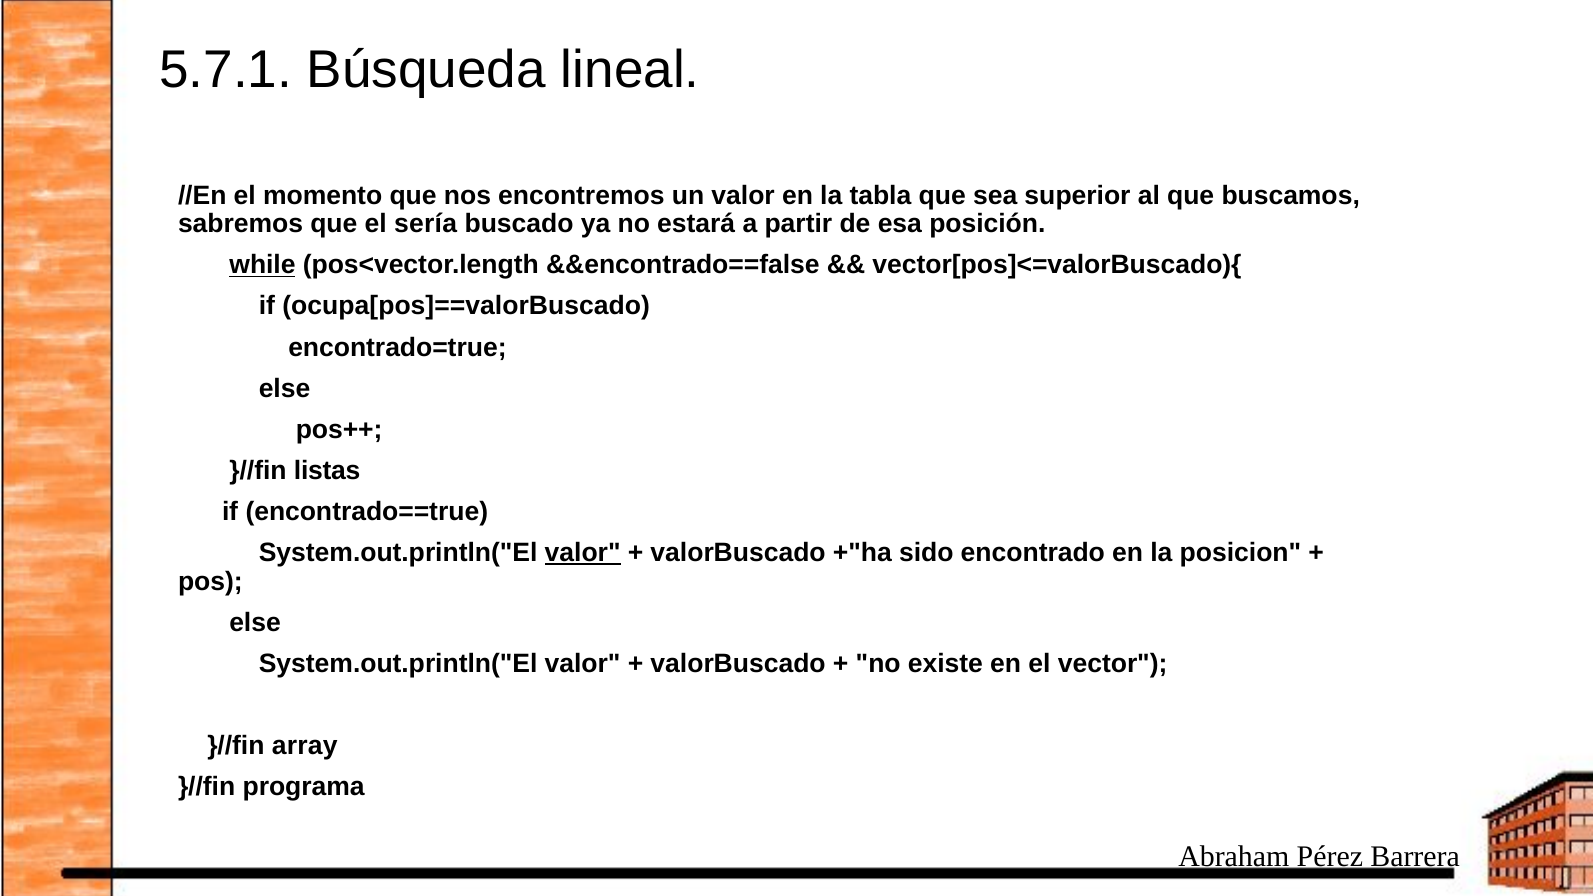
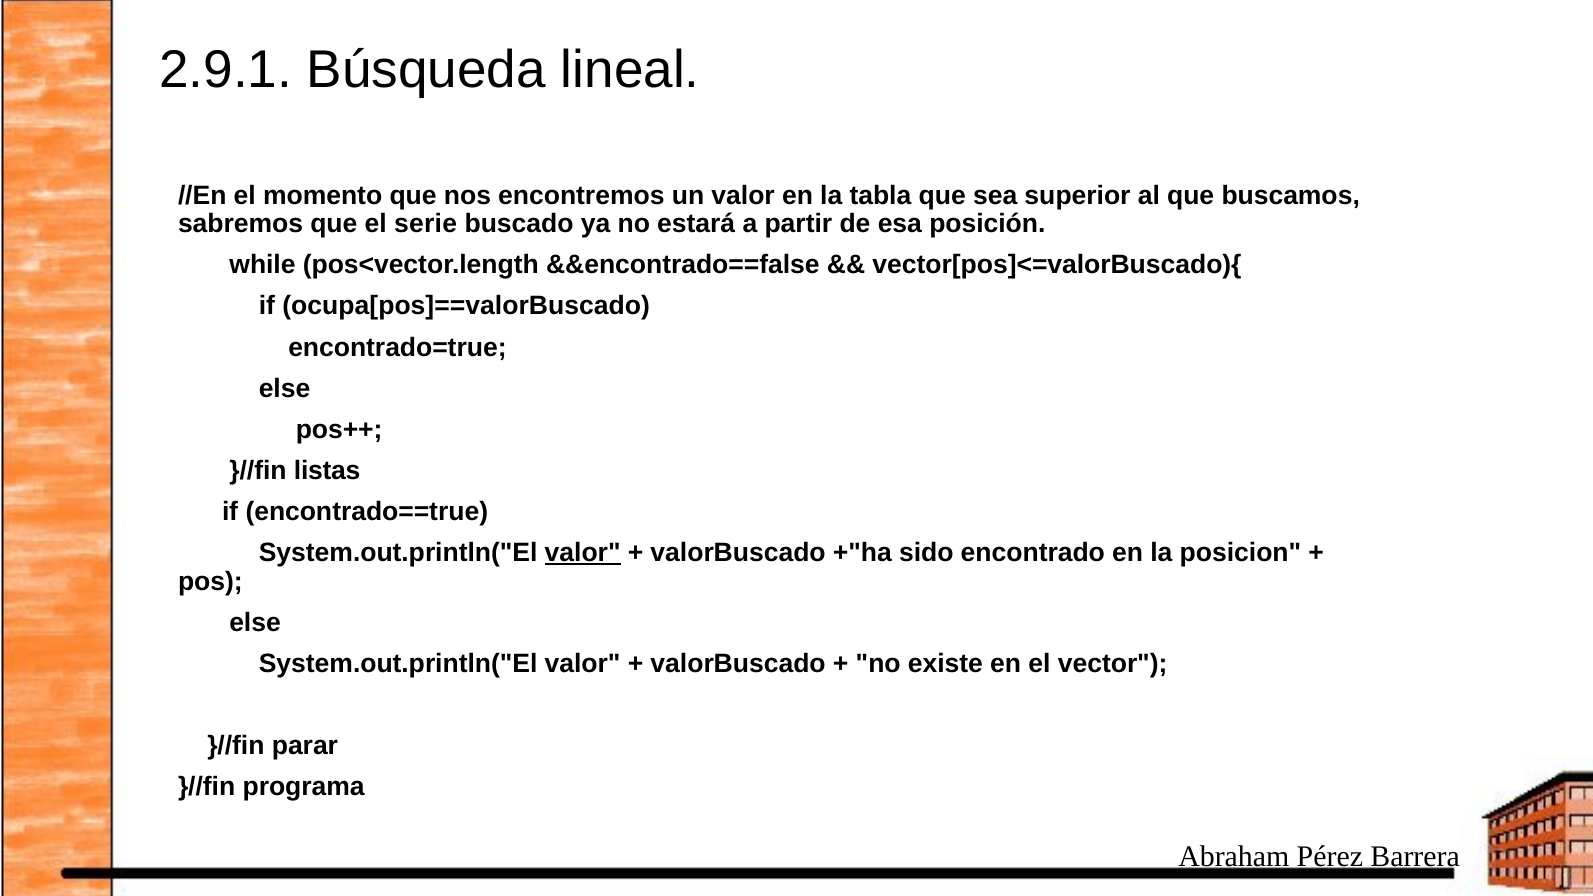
5.7.1: 5.7.1 -> 2.9.1
sería: sería -> serie
while underline: present -> none
array: array -> parar
